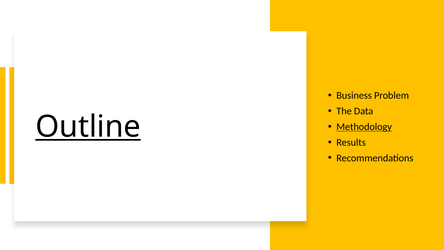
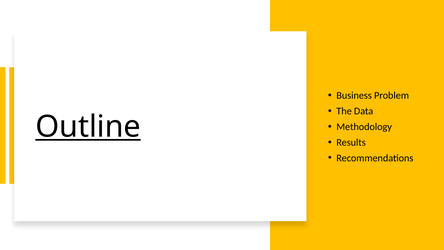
Methodology underline: present -> none
